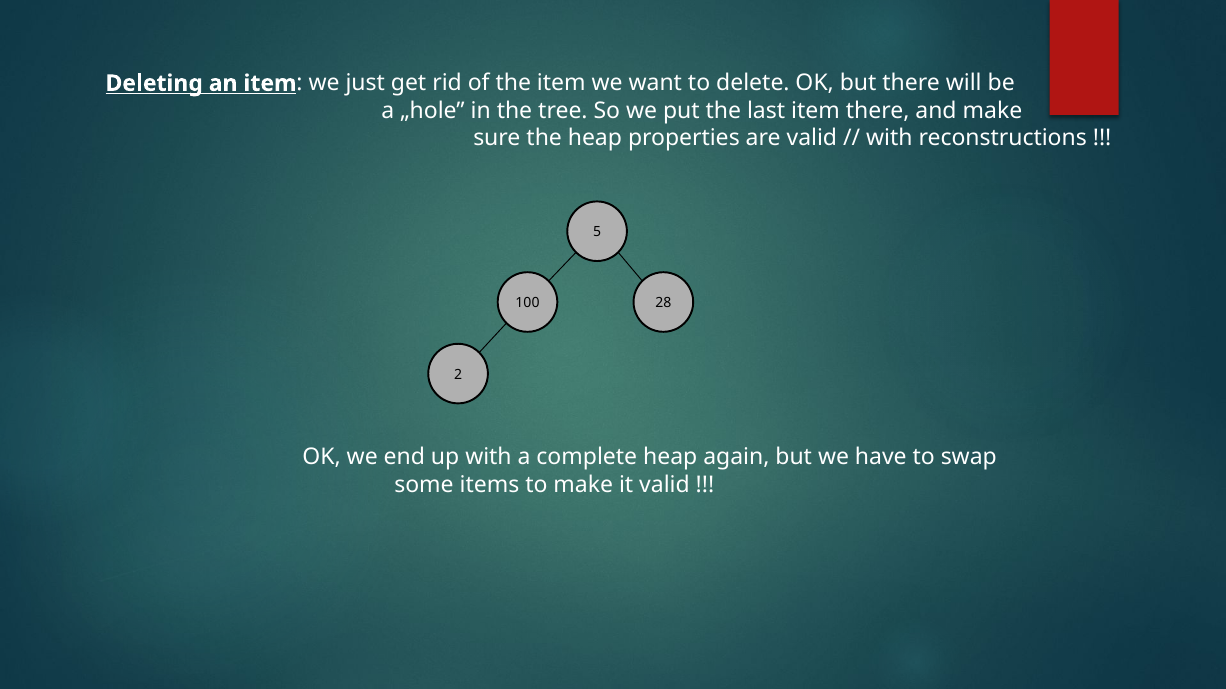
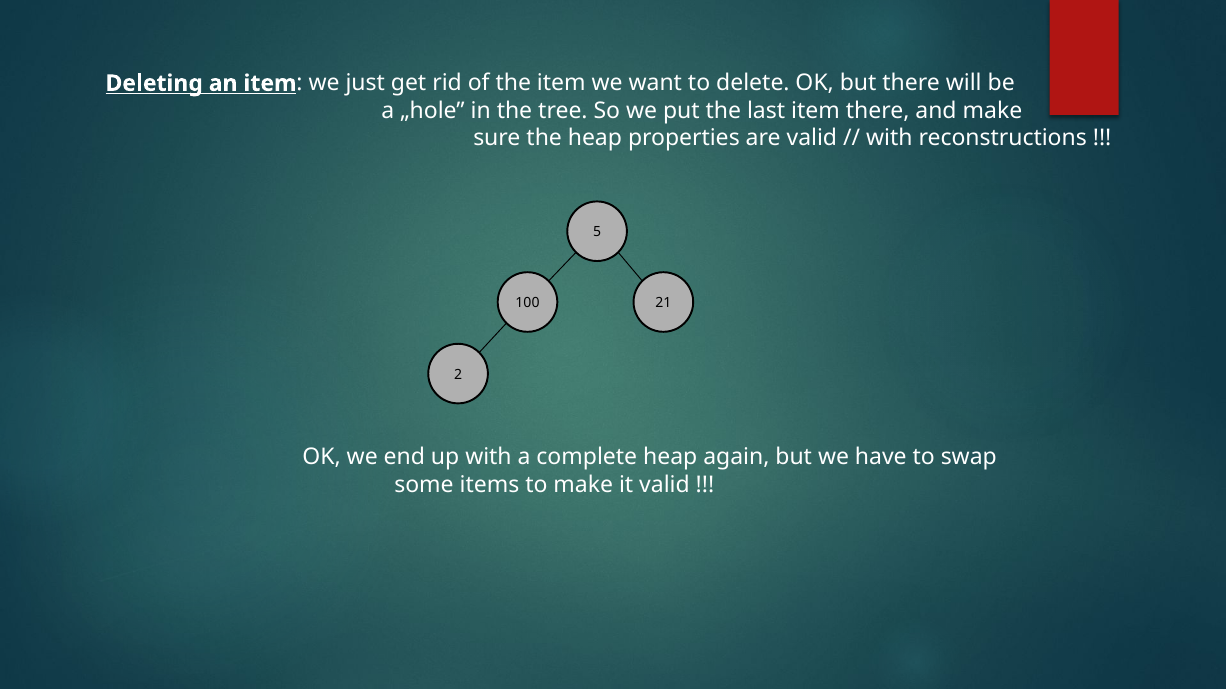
28: 28 -> 21
